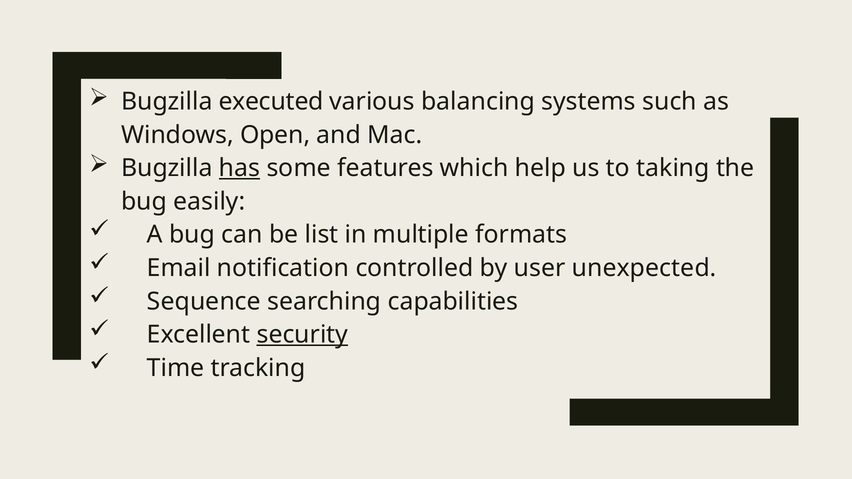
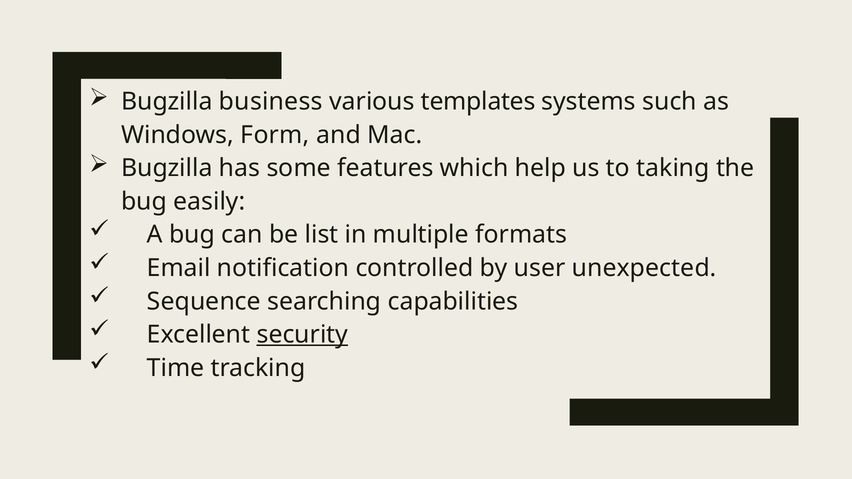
executed: executed -> business
balancing: balancing -> templates
Open: Open -> Form
has underline: present -> none
